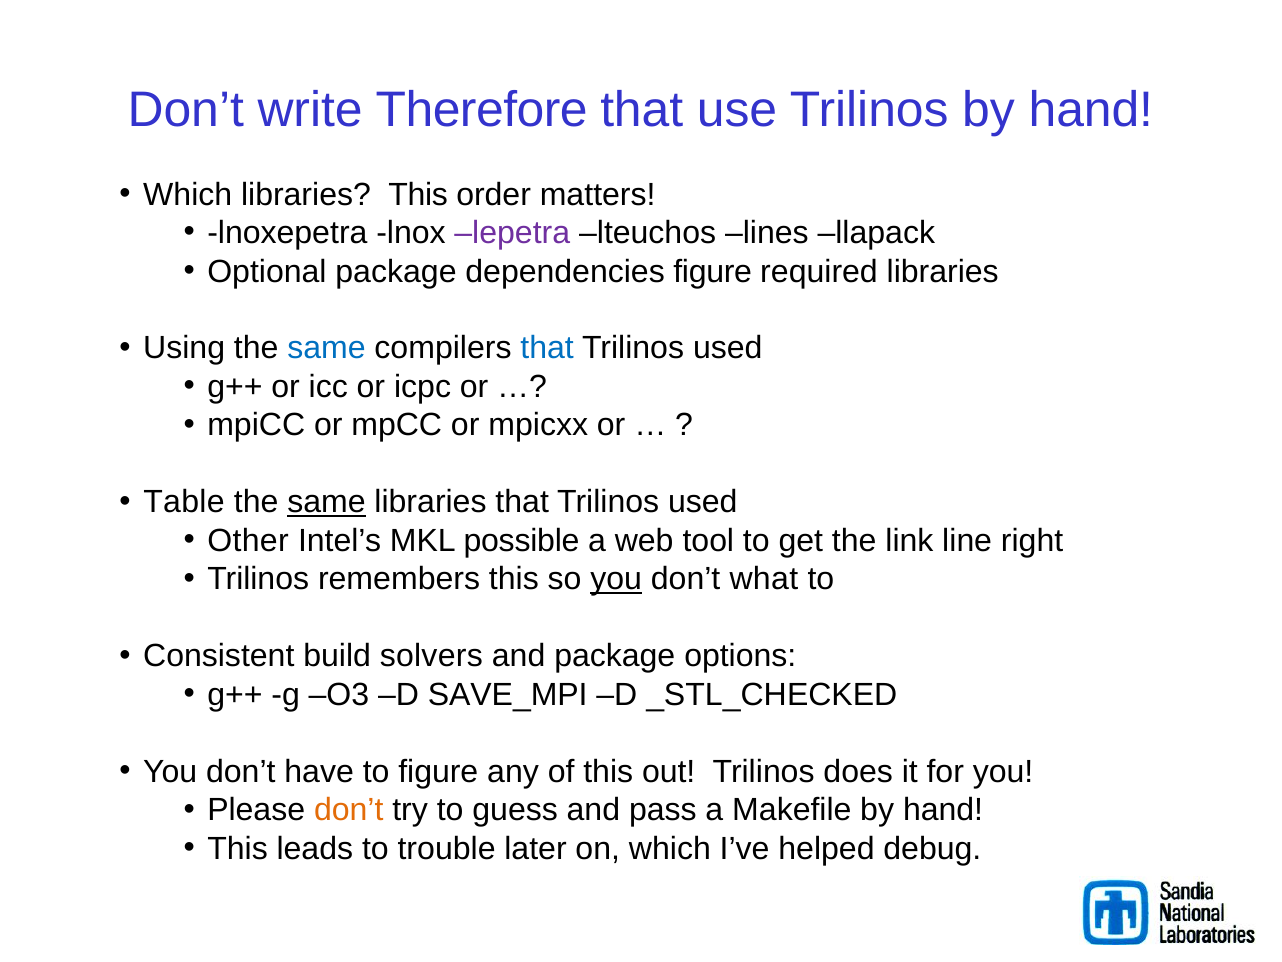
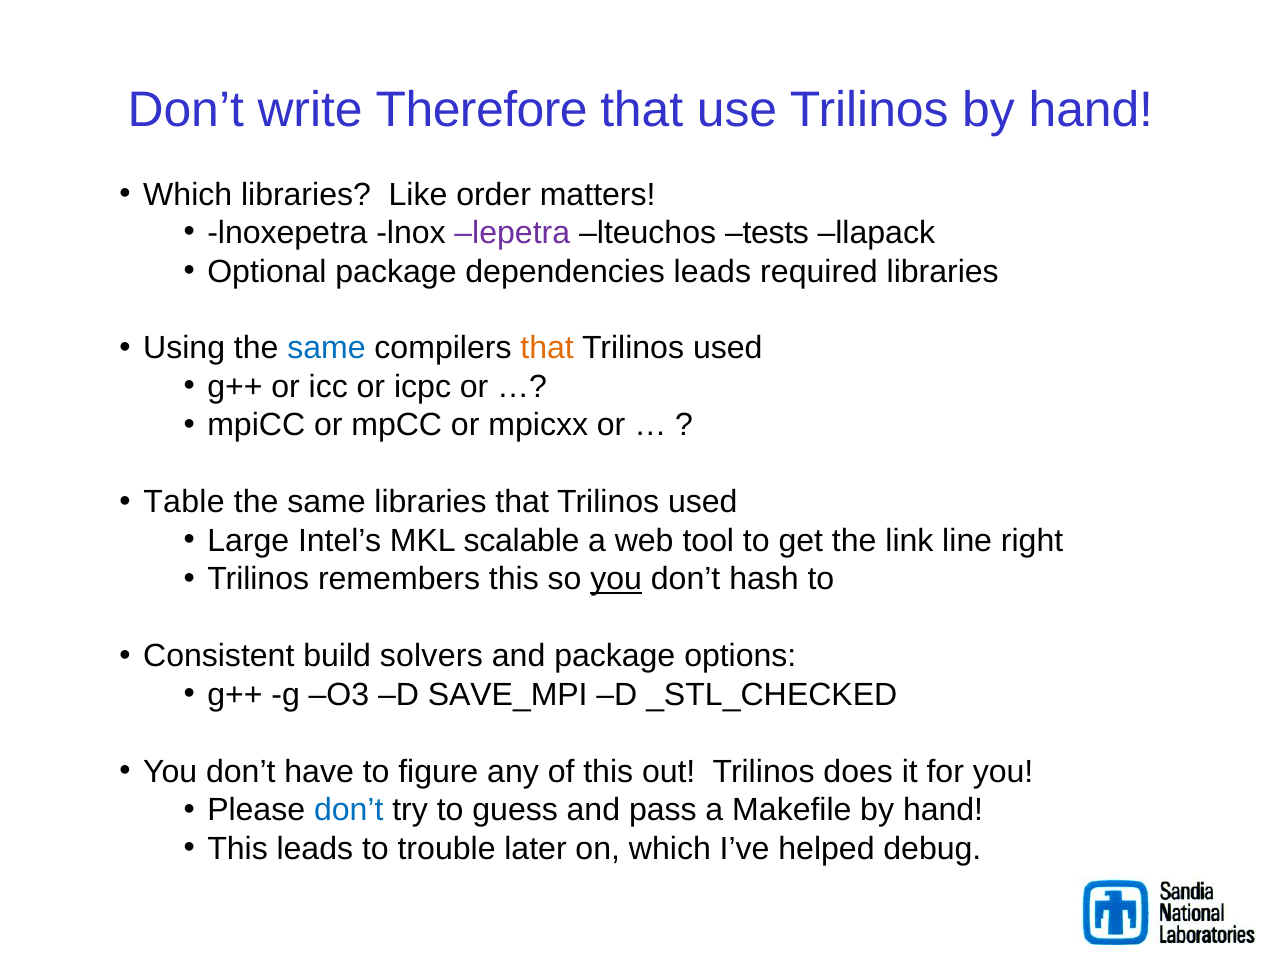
libraries This: This -> Like
lines: lines -> tests
dependencies figure: figure -> leads
that at (547, 348) colour: blue -> orange
same at (326, 502) underline: present -> none
Other: Other -> Large
possible: possible -> scalable
what: what -> hash
don’t at (349, 810) colour: orange -> blue
